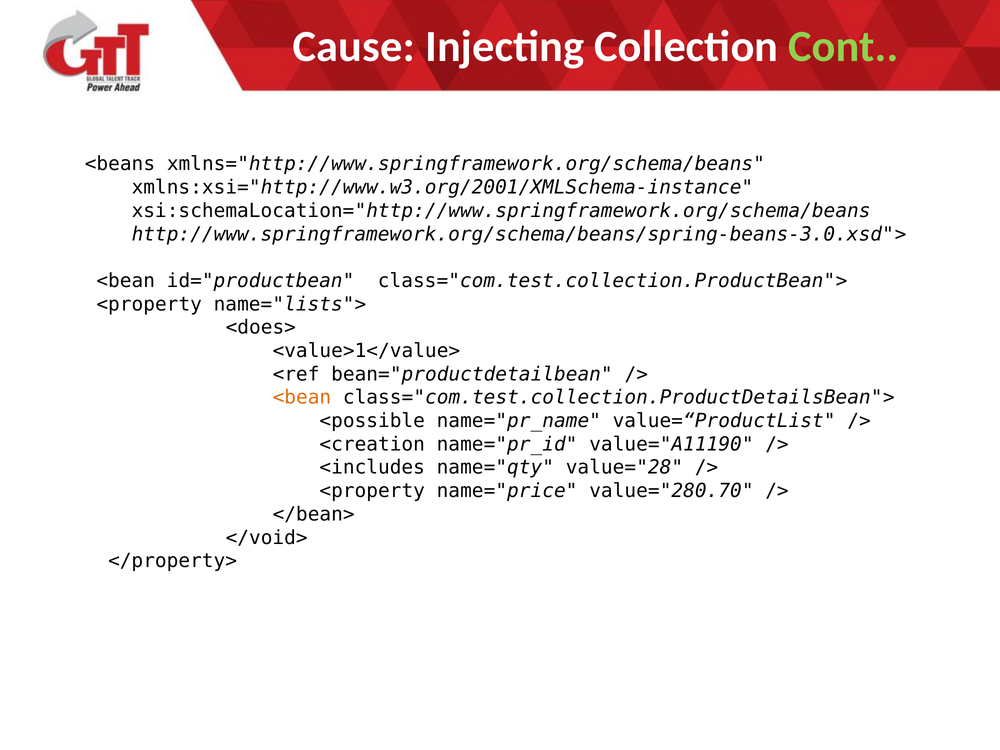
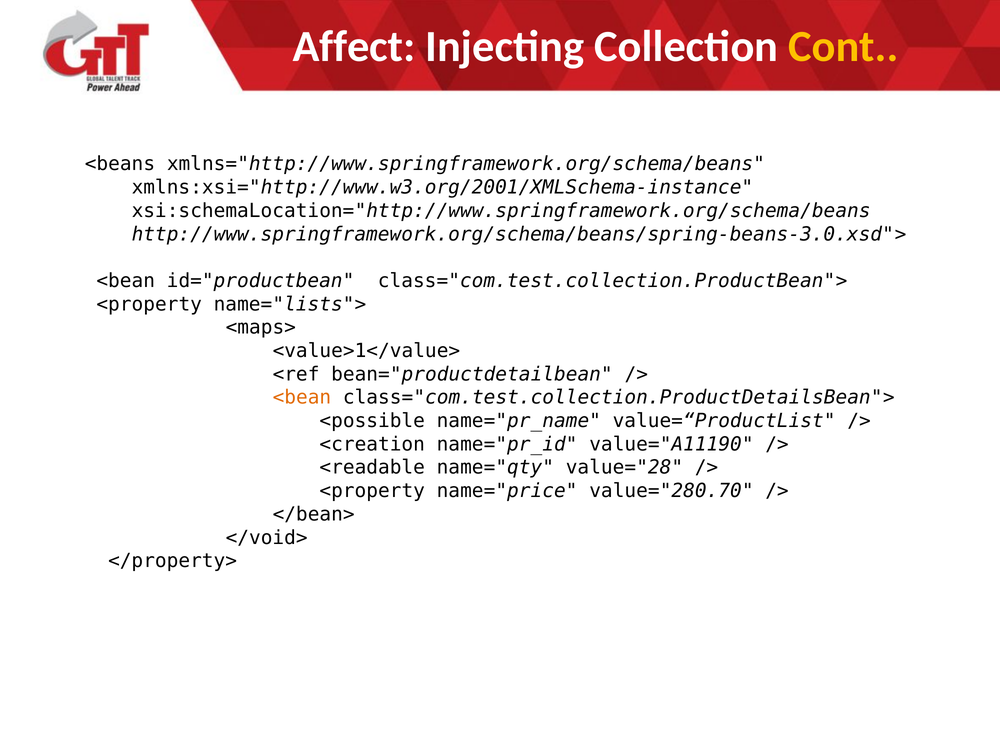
Cause: Cause -> Affect
Cont colour: light green -> yellow
<does>: <does> -> <maps>
<includes: <includes -> <readable
